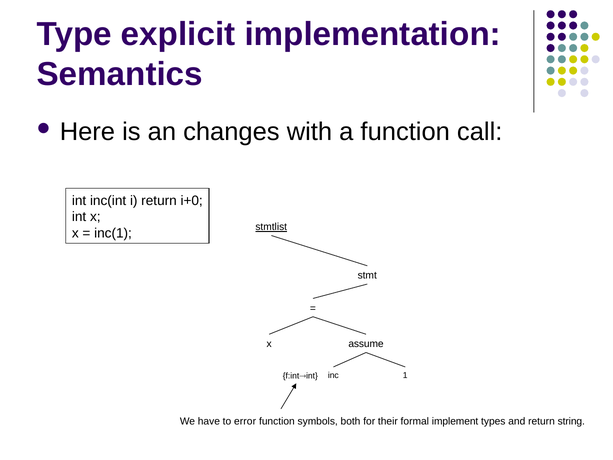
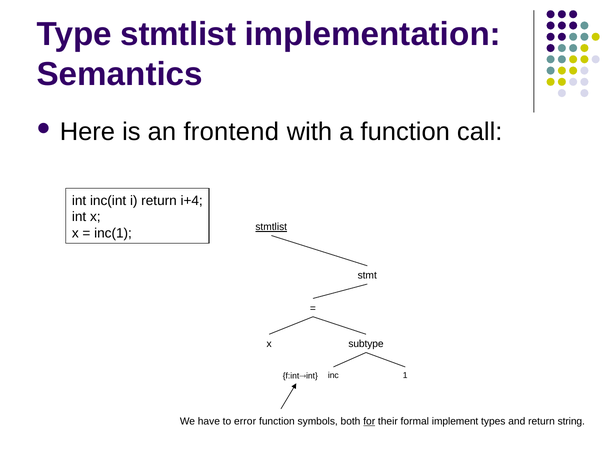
Type explicit: explicit -> stmtlist
changes: changes -> frontend
i+0: i+0 -> i+4
assume: assume -> subtype
for underline: none -> present
